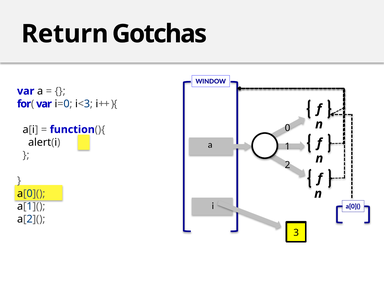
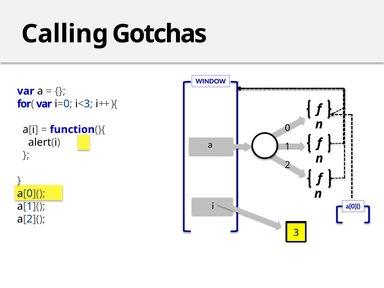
Return: Return -> Calling
